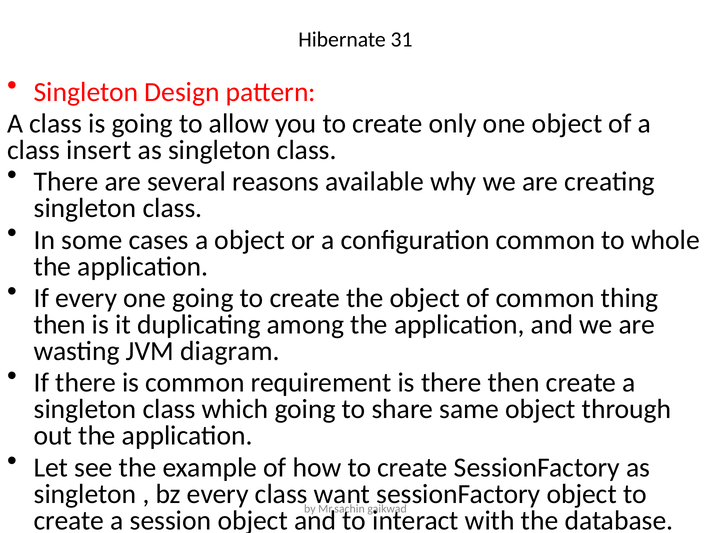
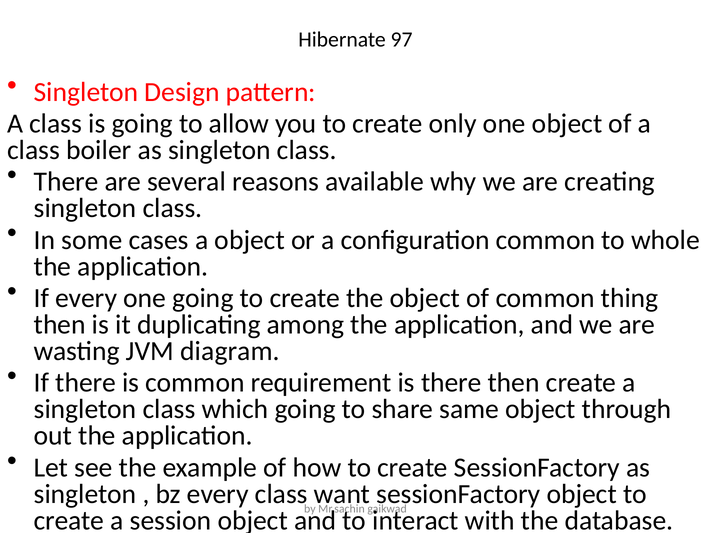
31: 31 -> 97
insert: insert -> boiler
